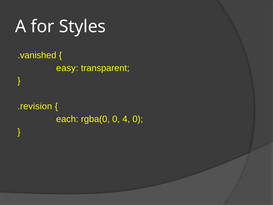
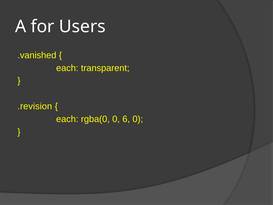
Styles: Styles -> Users
easy at (67, 68): easy -> each
4: 4 -> 6
